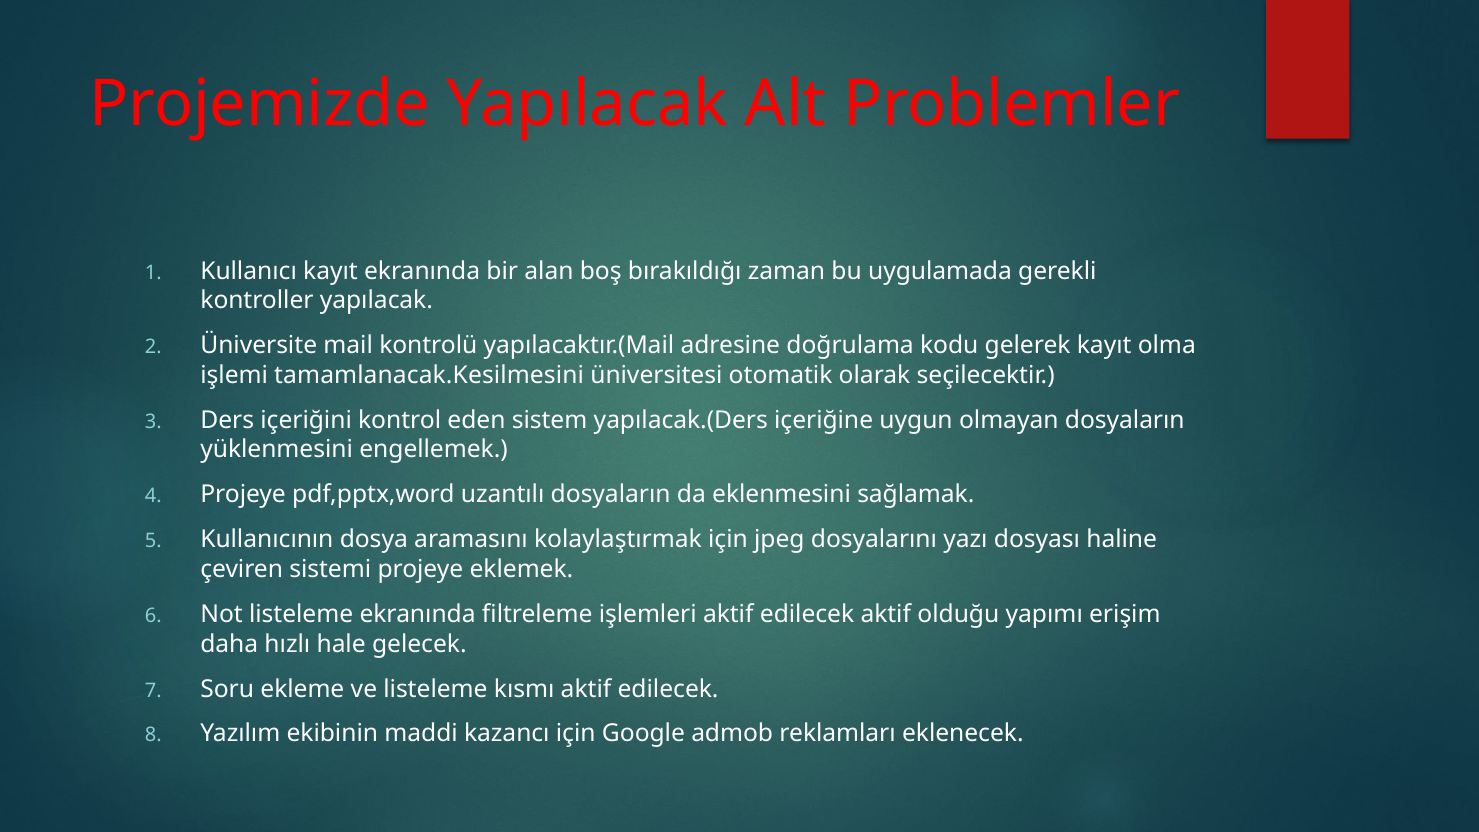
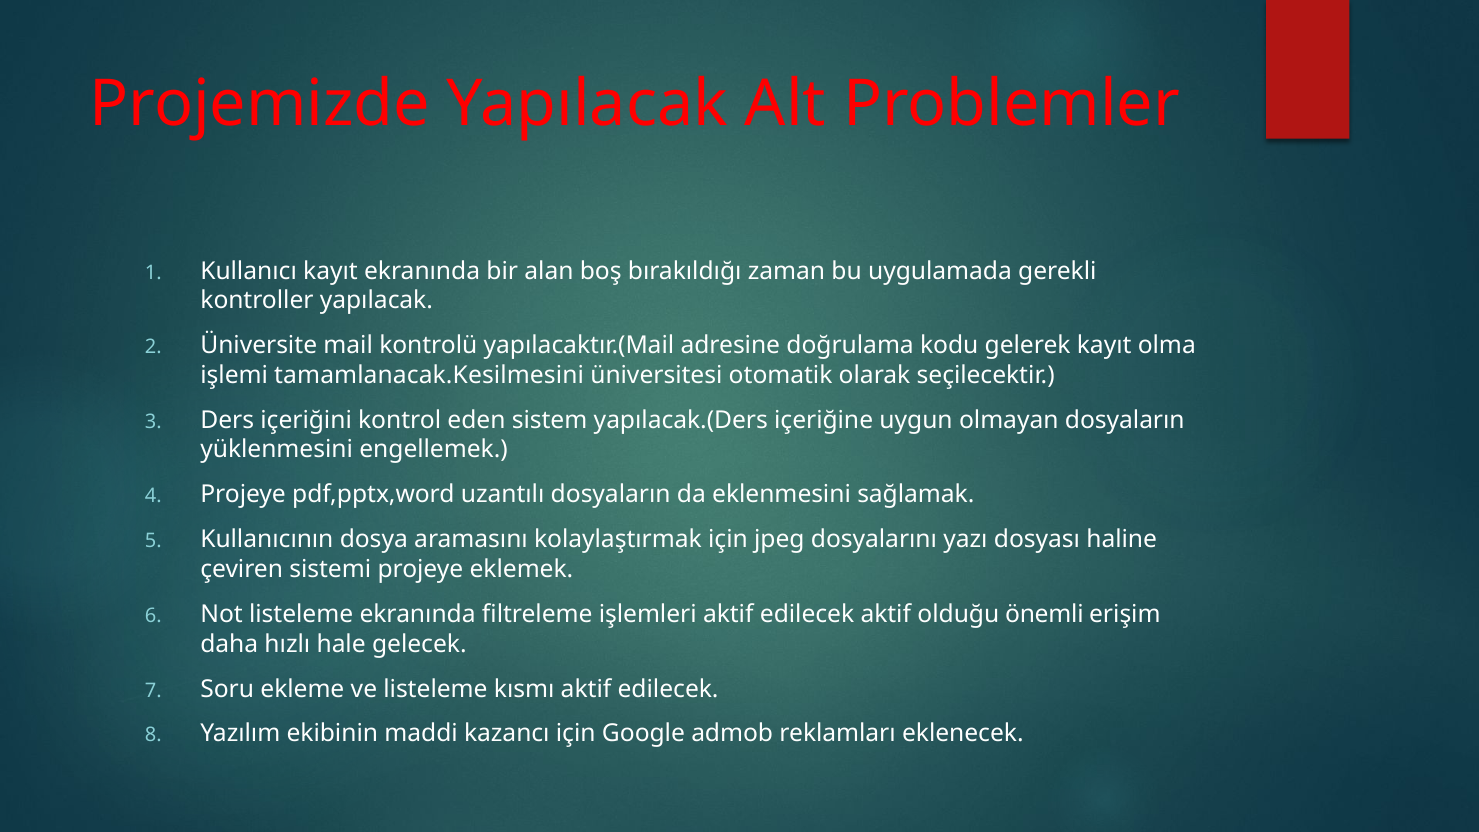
yapımı: yapımı -> önemli
